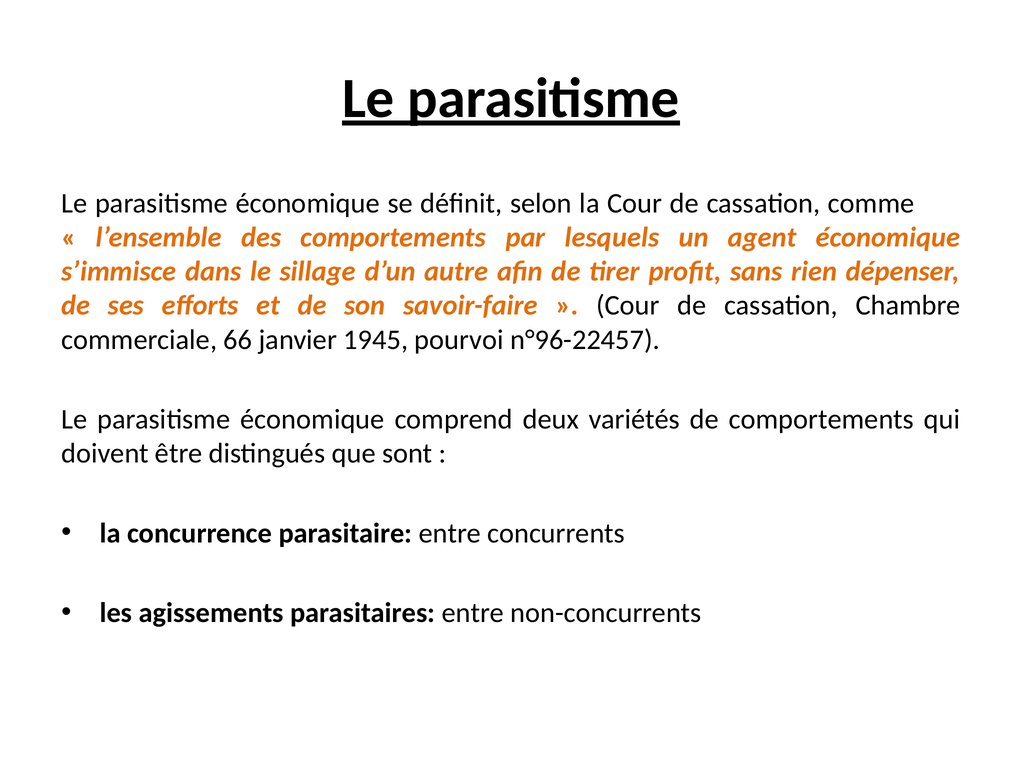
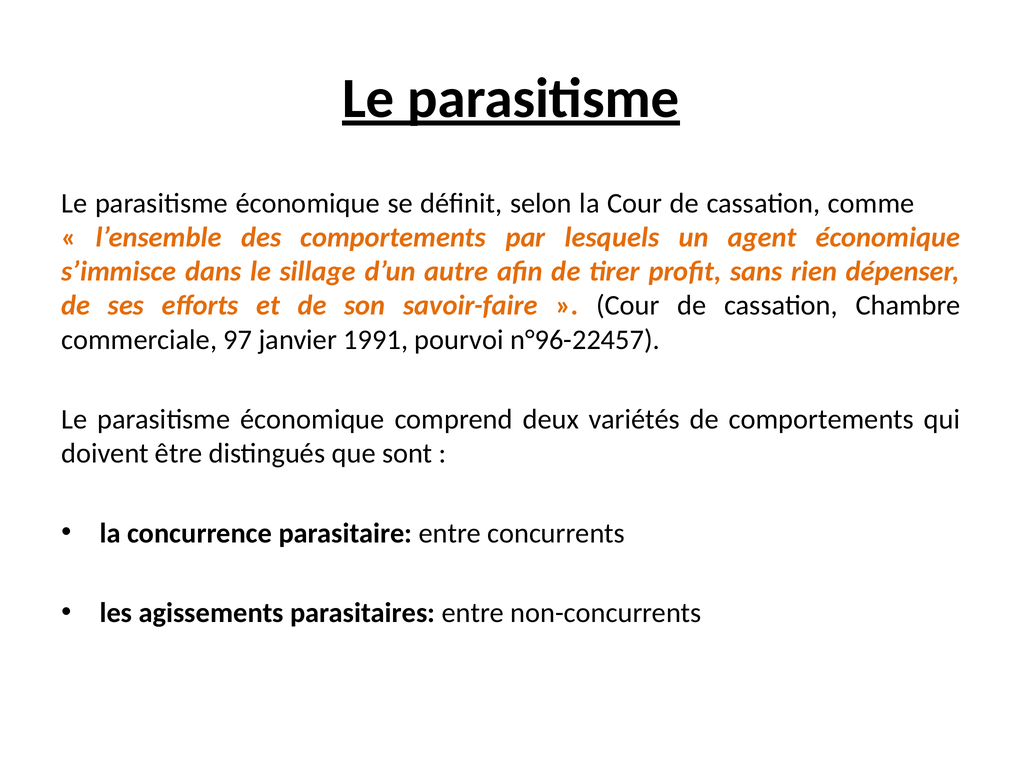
66: 66 -> 97
1945: 1945 -> 1991
